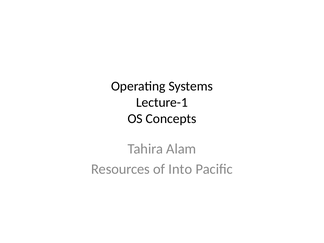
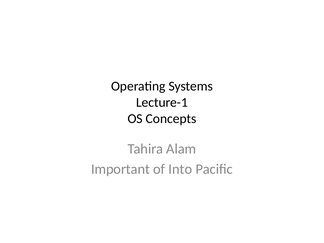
Resources: Resources -> Important
